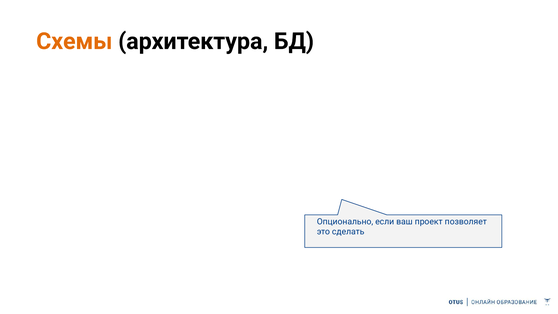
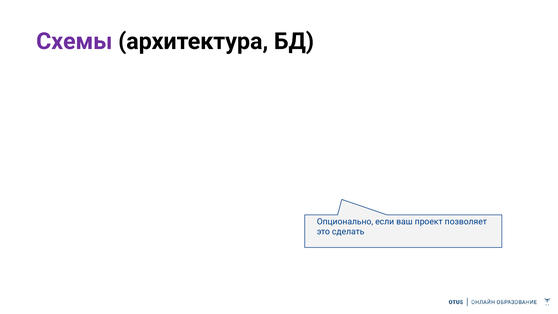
Схемы colour: orange -> purple
